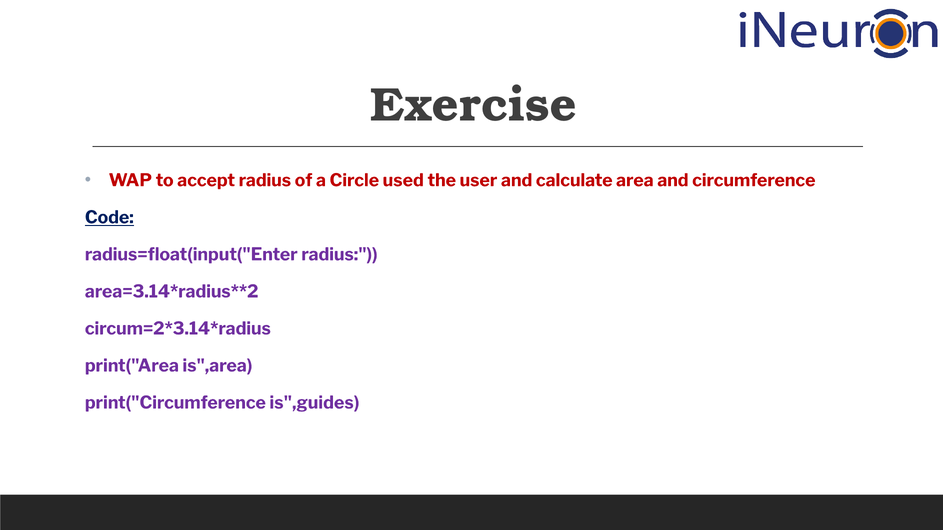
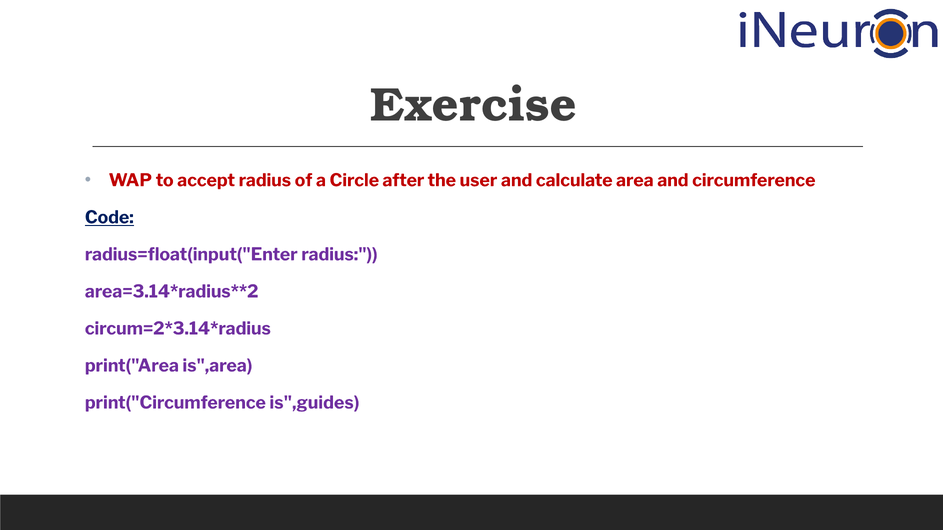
used: used -> after
